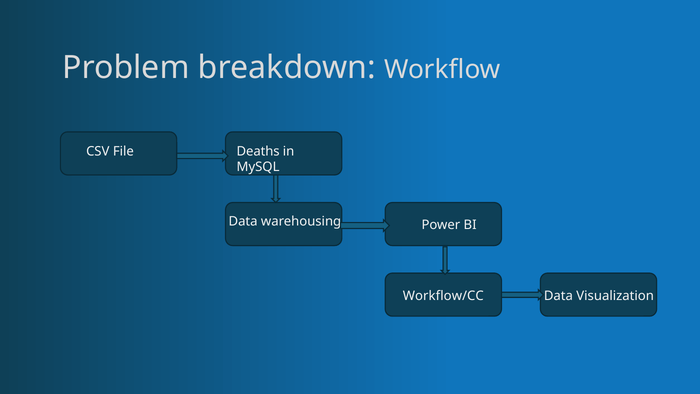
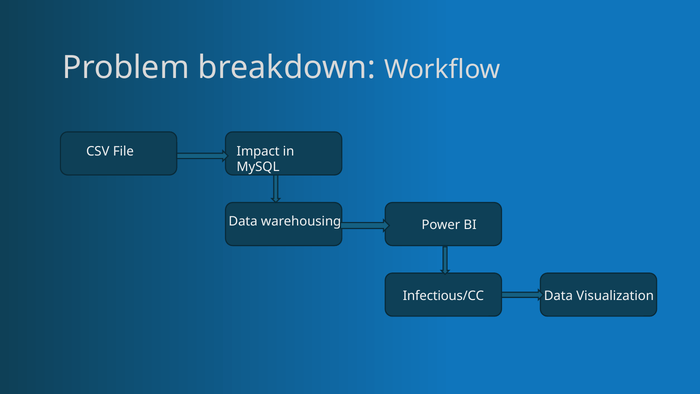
Deaths: Deaths -> Impact
Workflow/CC: Workflow/CC -> Infectious/CC
